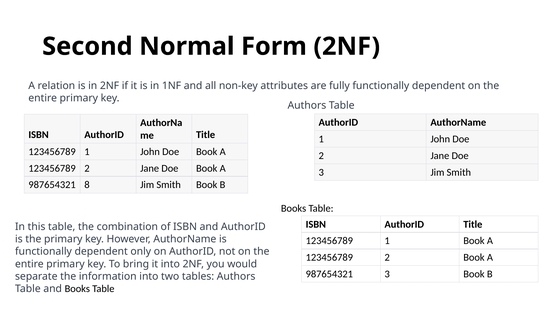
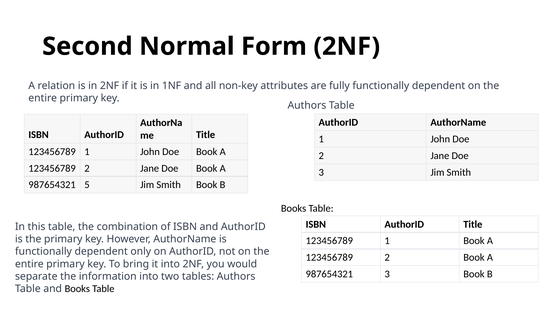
8: 8 -> 5
